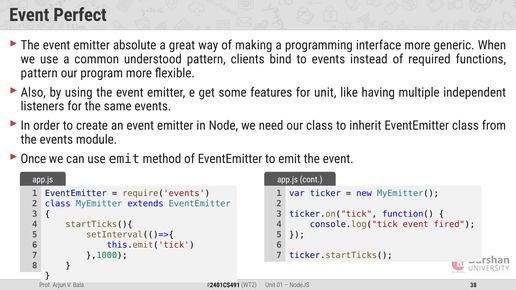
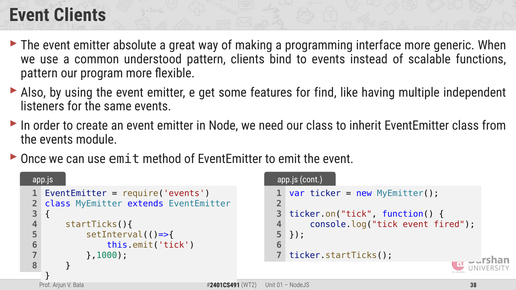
Event Perfect: Perfect -> Clients
required: required -> scalable
for unit: unit -> find
